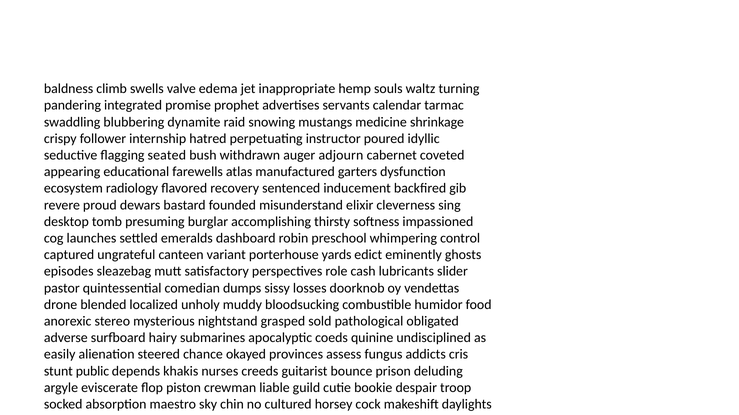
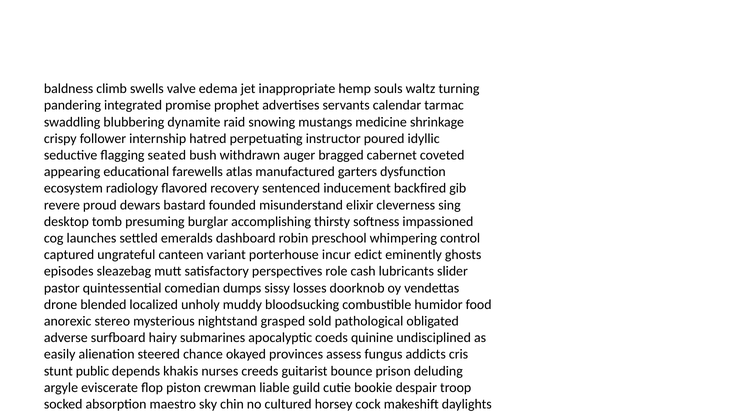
adjourn: adjourn -> bragged
yards: yards -> incur
